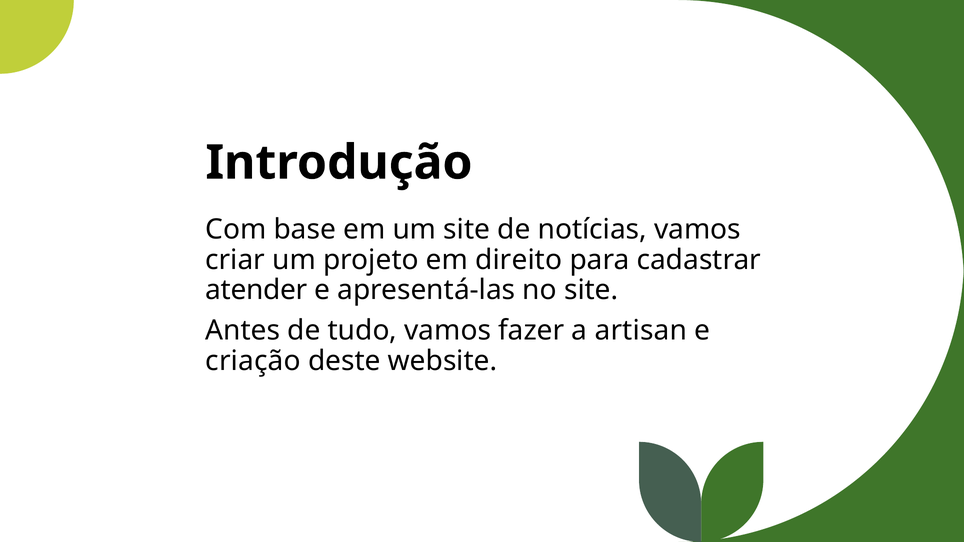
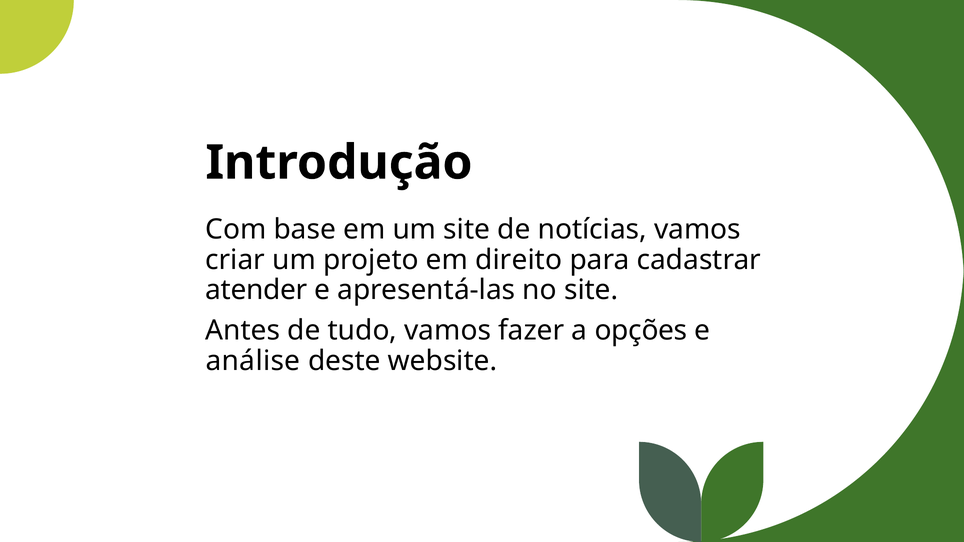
artisan: artisan -> opções
criação: criação -> análise
